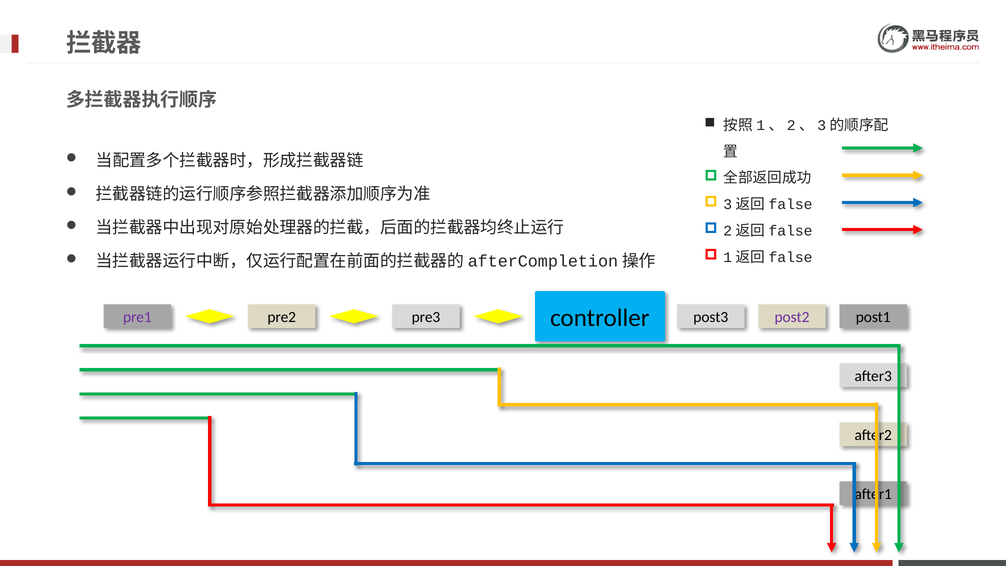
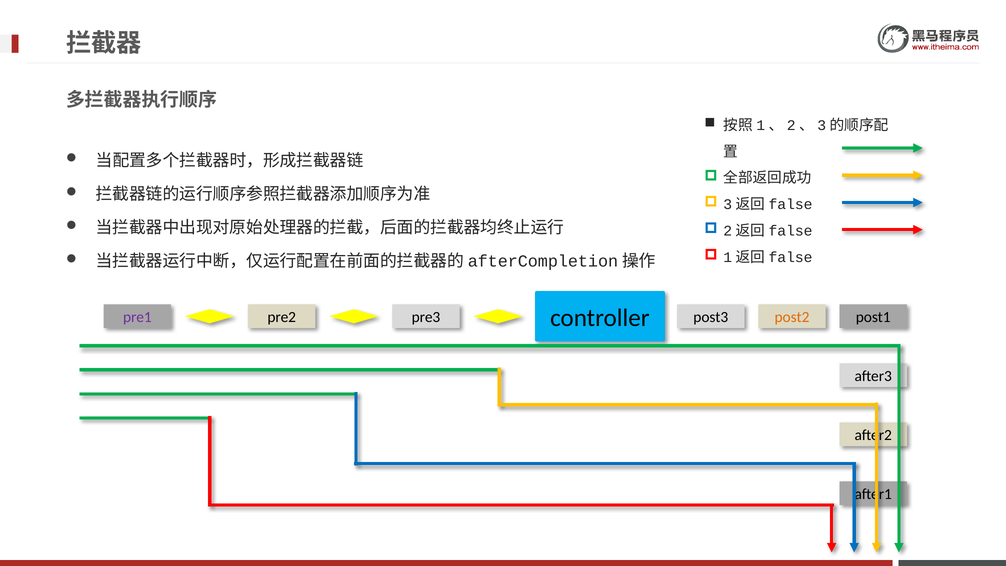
post2 colour: purple -> orange
